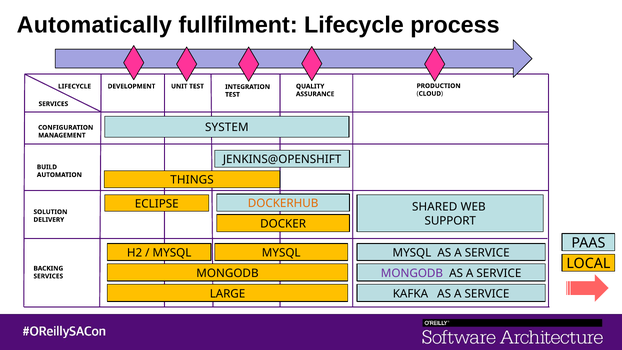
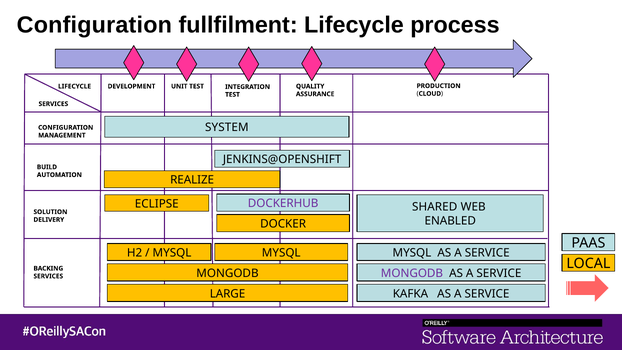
Automatically at (94, 25): Automatically -> Configuration
THINGS: THINGS -> REALIZE
DOCKERHUB colour: orange -> purple
SUPPORT: SUPPORT -> ENABLED
